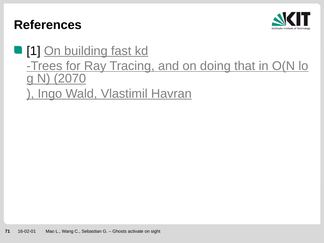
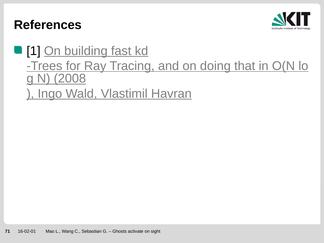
2070: 2070 -> 2008
